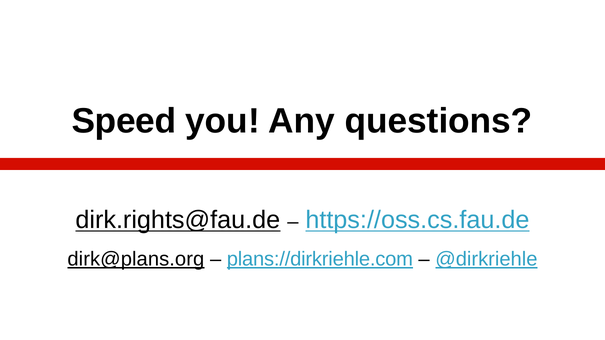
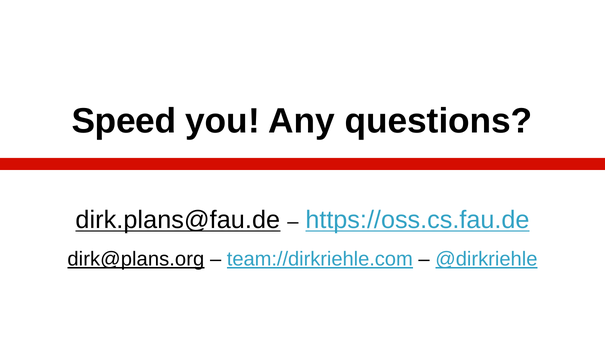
dirk.rights@fau.de: dirk.rights@fau.de -> dirk.plans@fau.de
plans://dirkriehle.com: plans://dirkriehle.com -> team://dirkriehle.com
